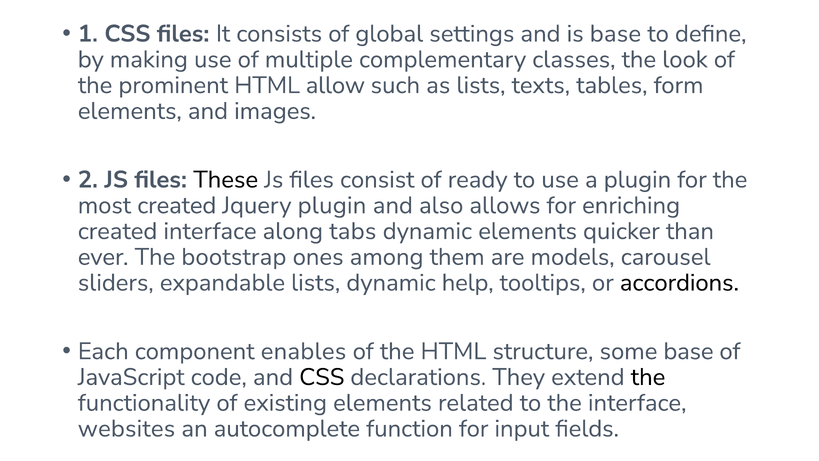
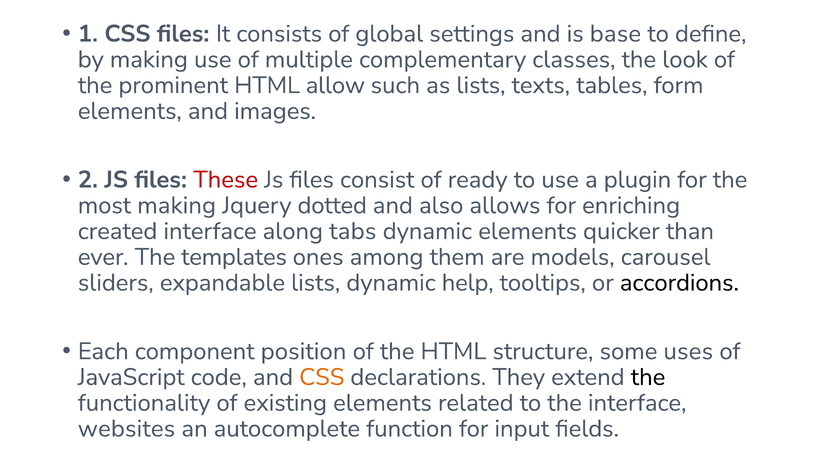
These colour: black -> red
most created: created -> making
Jquery plugin: plugin -> dotted
bootstrap: bootstrap -> templates
enables: enables -> position
some base: base -> uses
CSS at (322, 377) colour: black -> orange
